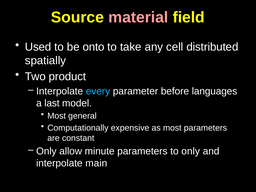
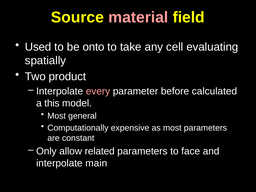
distributed: distributed -> evaluating
every colour: light blue -> pink
languages: languages -> calculated
last: last -> this
minute: minute -> related
to only: only -> face
